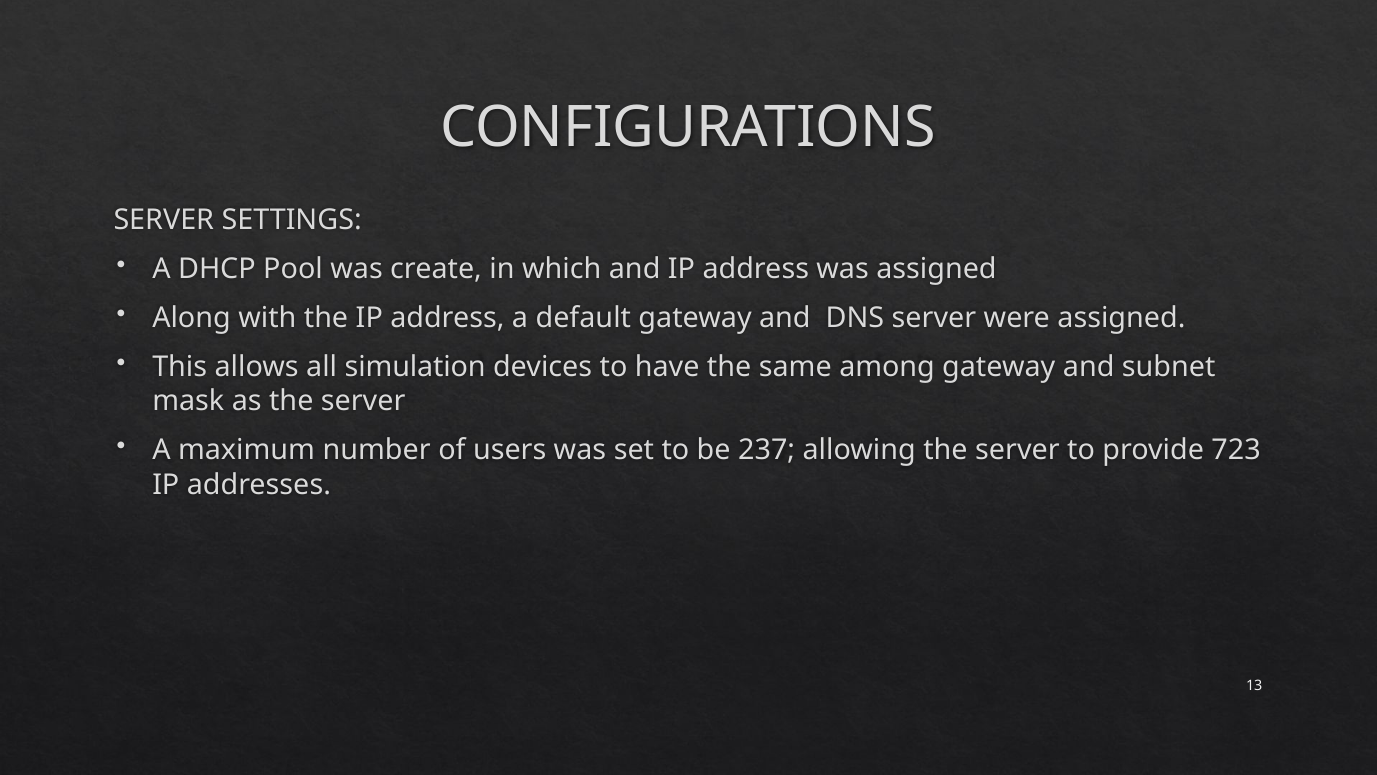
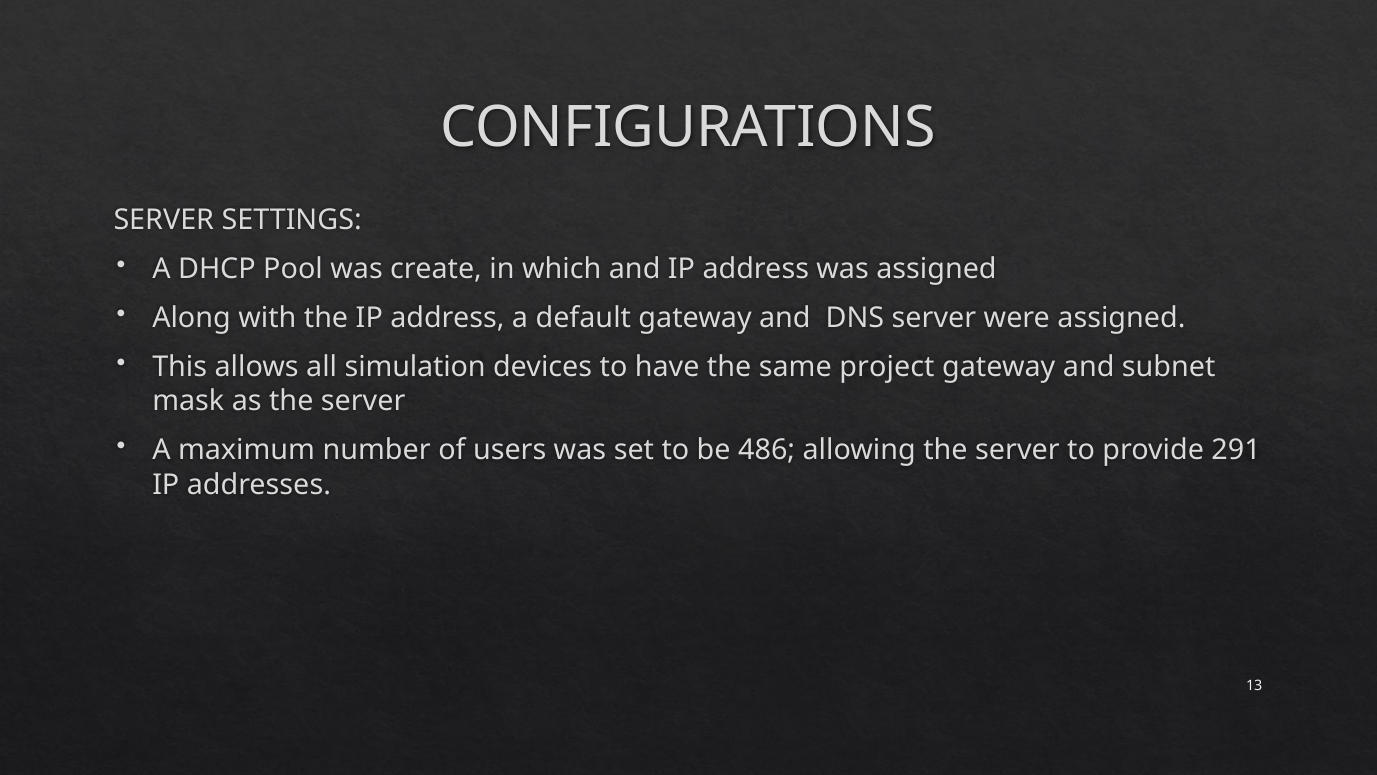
among: among -> project
237: 237 -> 486
723: 723 -> 291
